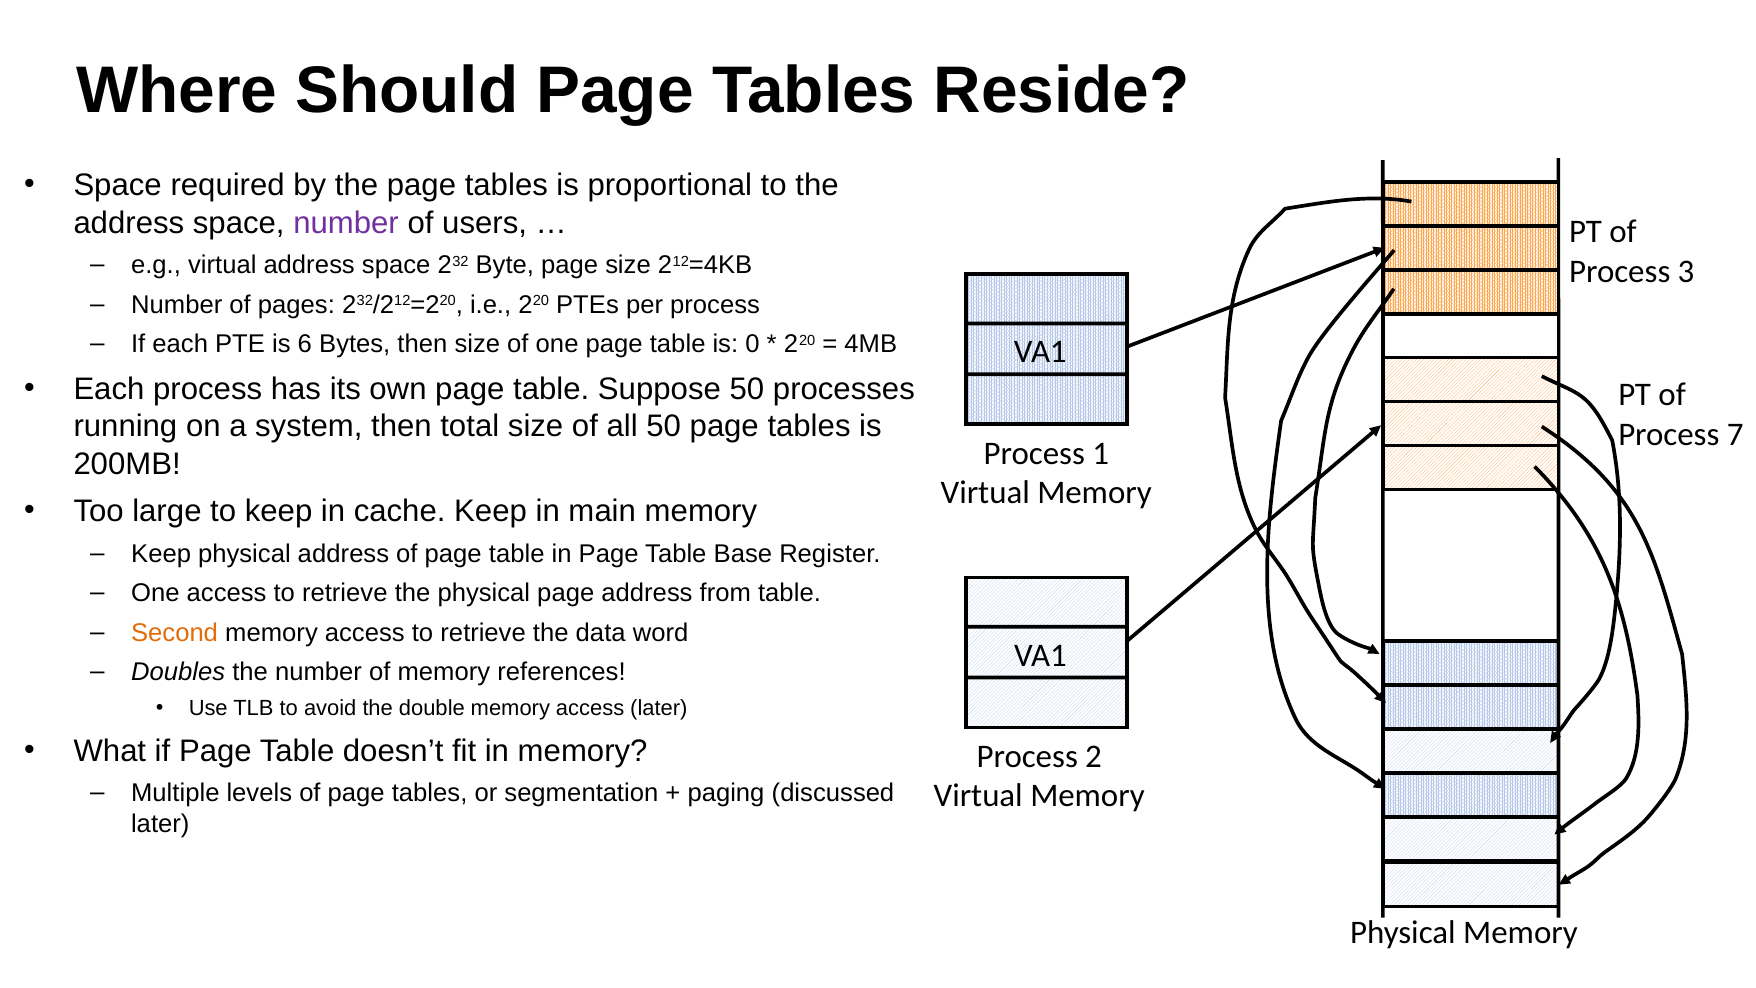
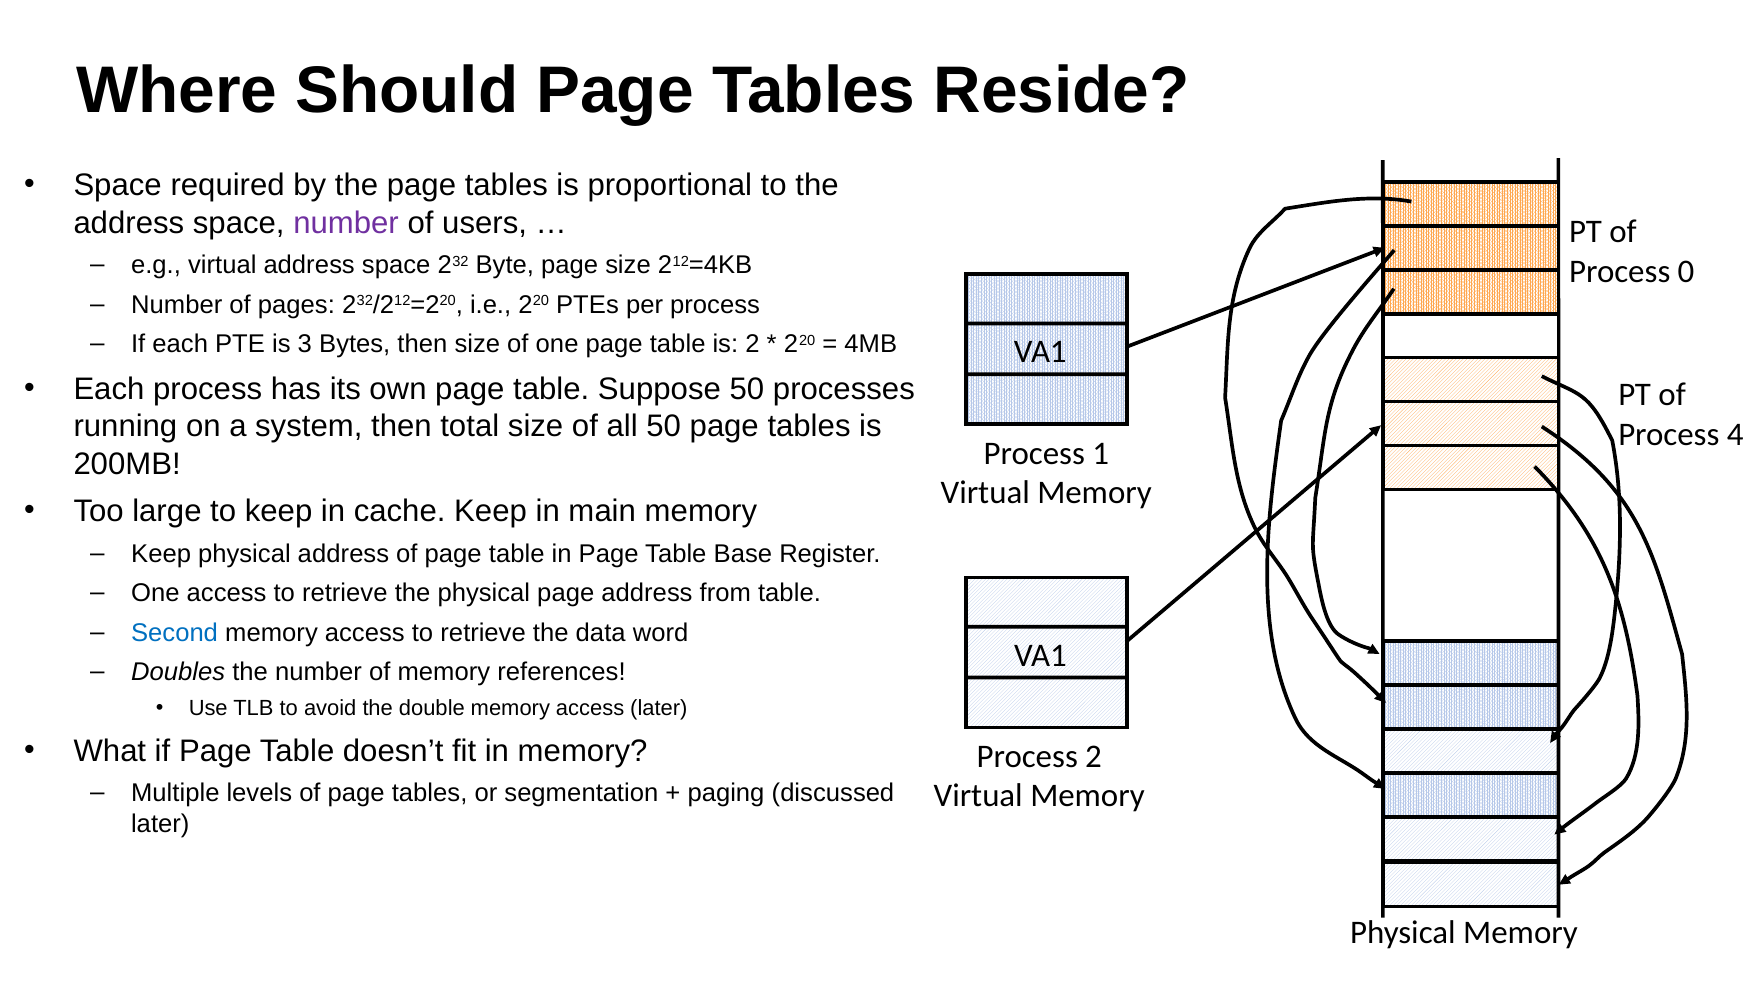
3: 3 -> 0
6: 6 -> 3
is 0: 0 -> 2
7: 7 -> 4
Second colour: orange -> blue
